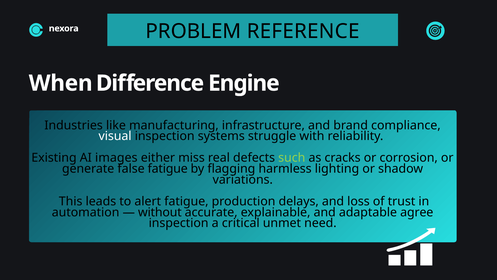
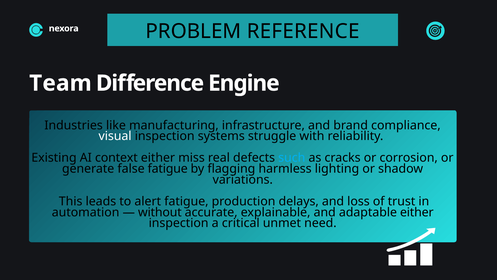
When: When -> Team
images: images -> context
such colour: light green -> light blue
adaptable agree: agree -> either
